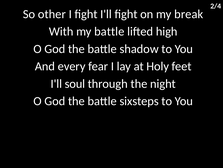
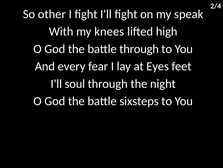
break: break -> speak
my battle: battle -> knees
battle shadow: shadow -> through
Holy: Holy -> Eyes
